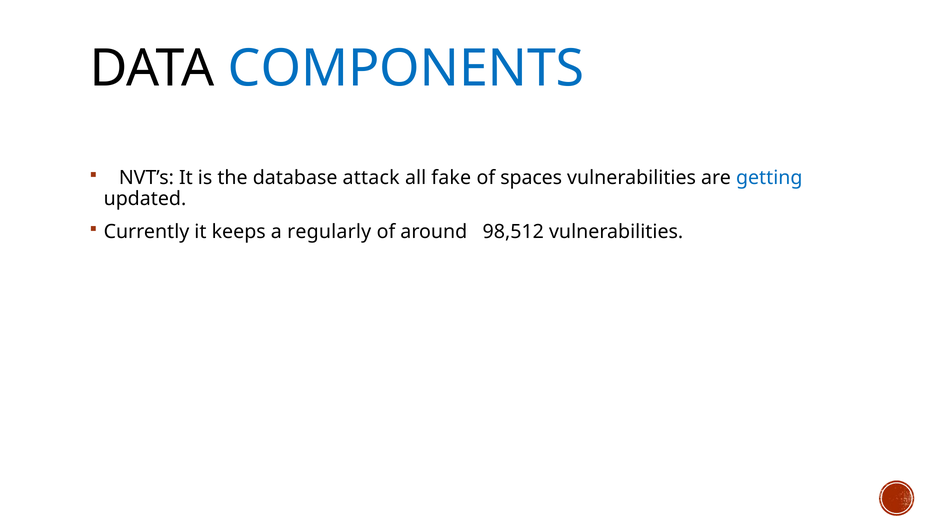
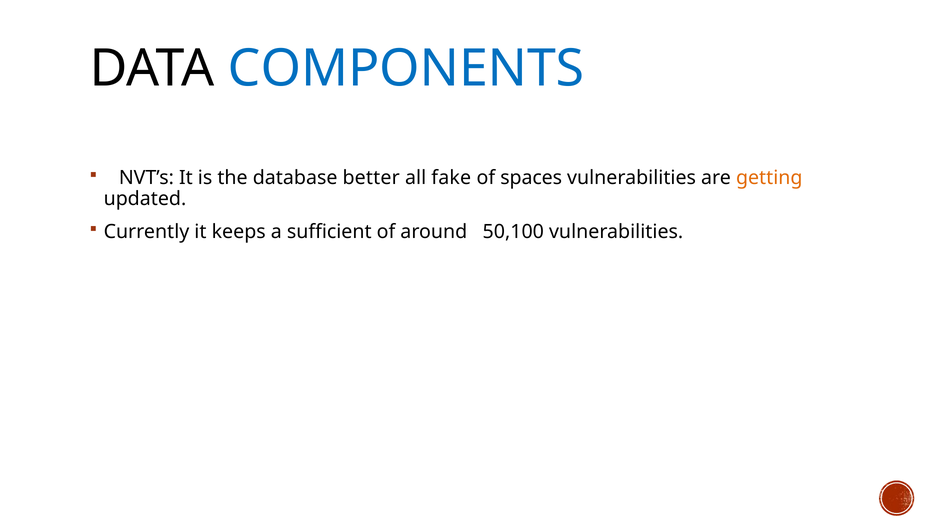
attack: attack -> better
getting colour: blue -> orange
regularly: regularly -> sufficient
98,512: 98,512 -> 50,100
